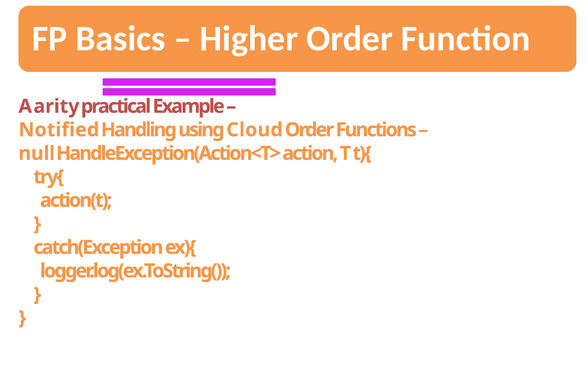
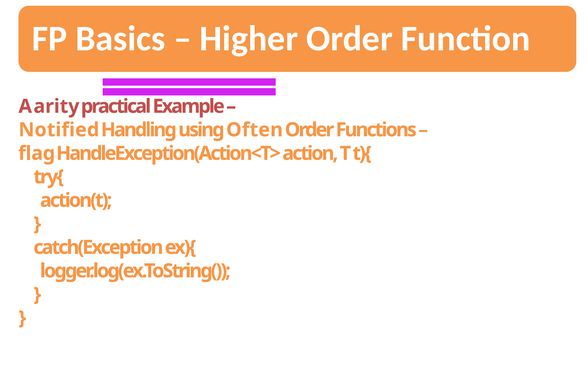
Cloud: Cloud -> Often
null: null -> flag
